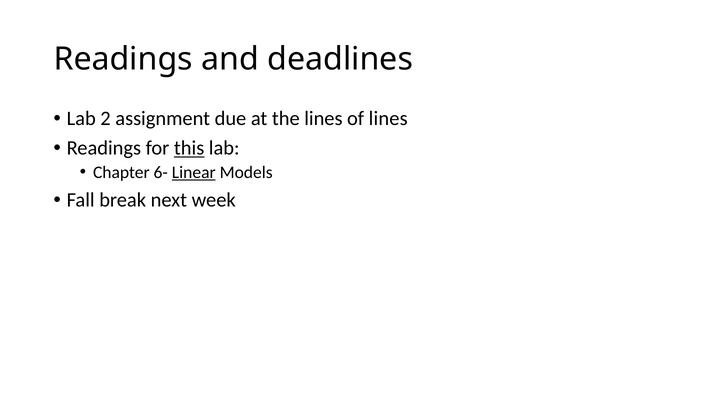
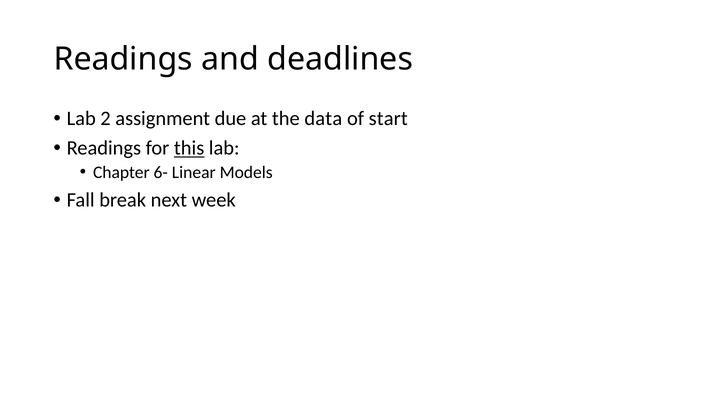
the lines: lines -> data
of lines: lines -> start
Linear underline: present -> none
